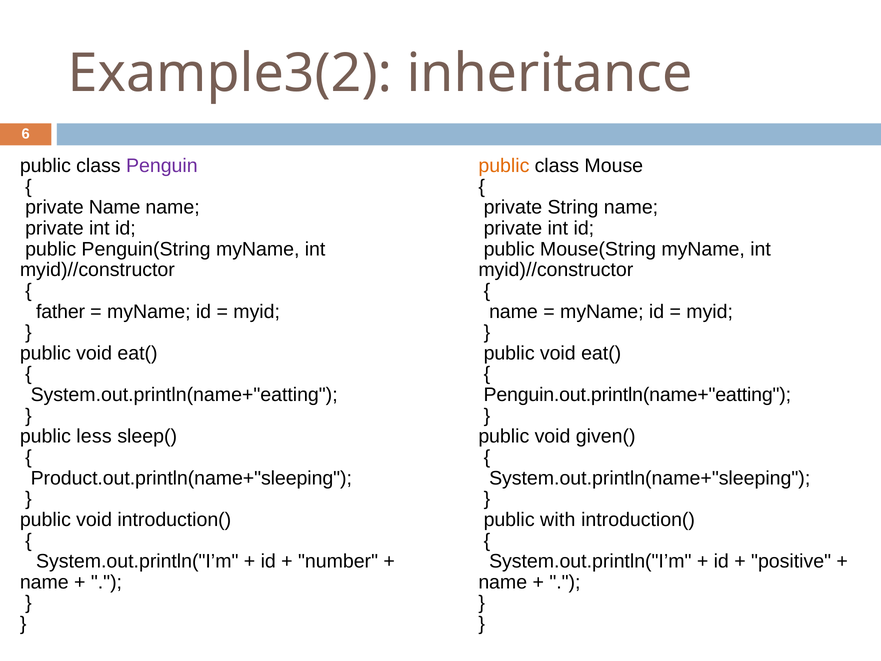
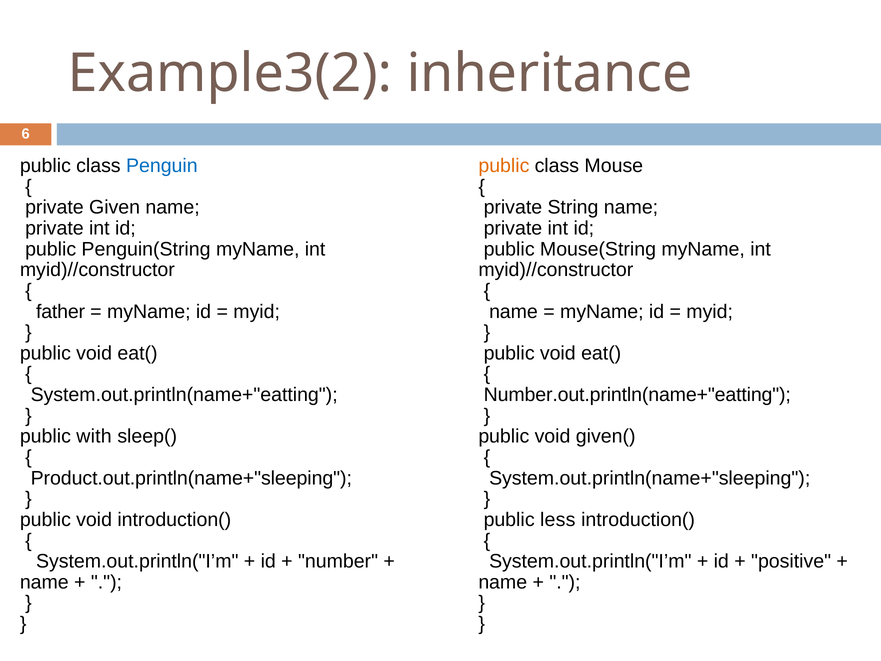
Penguin colour: purple -> blue
private Name: Name -> Given
Penguin.out.println(name+"eatting: Penguin.out.println(name+"eatting -> Number.out.println(name+"eatting
less: less -> with
with: with -> less
